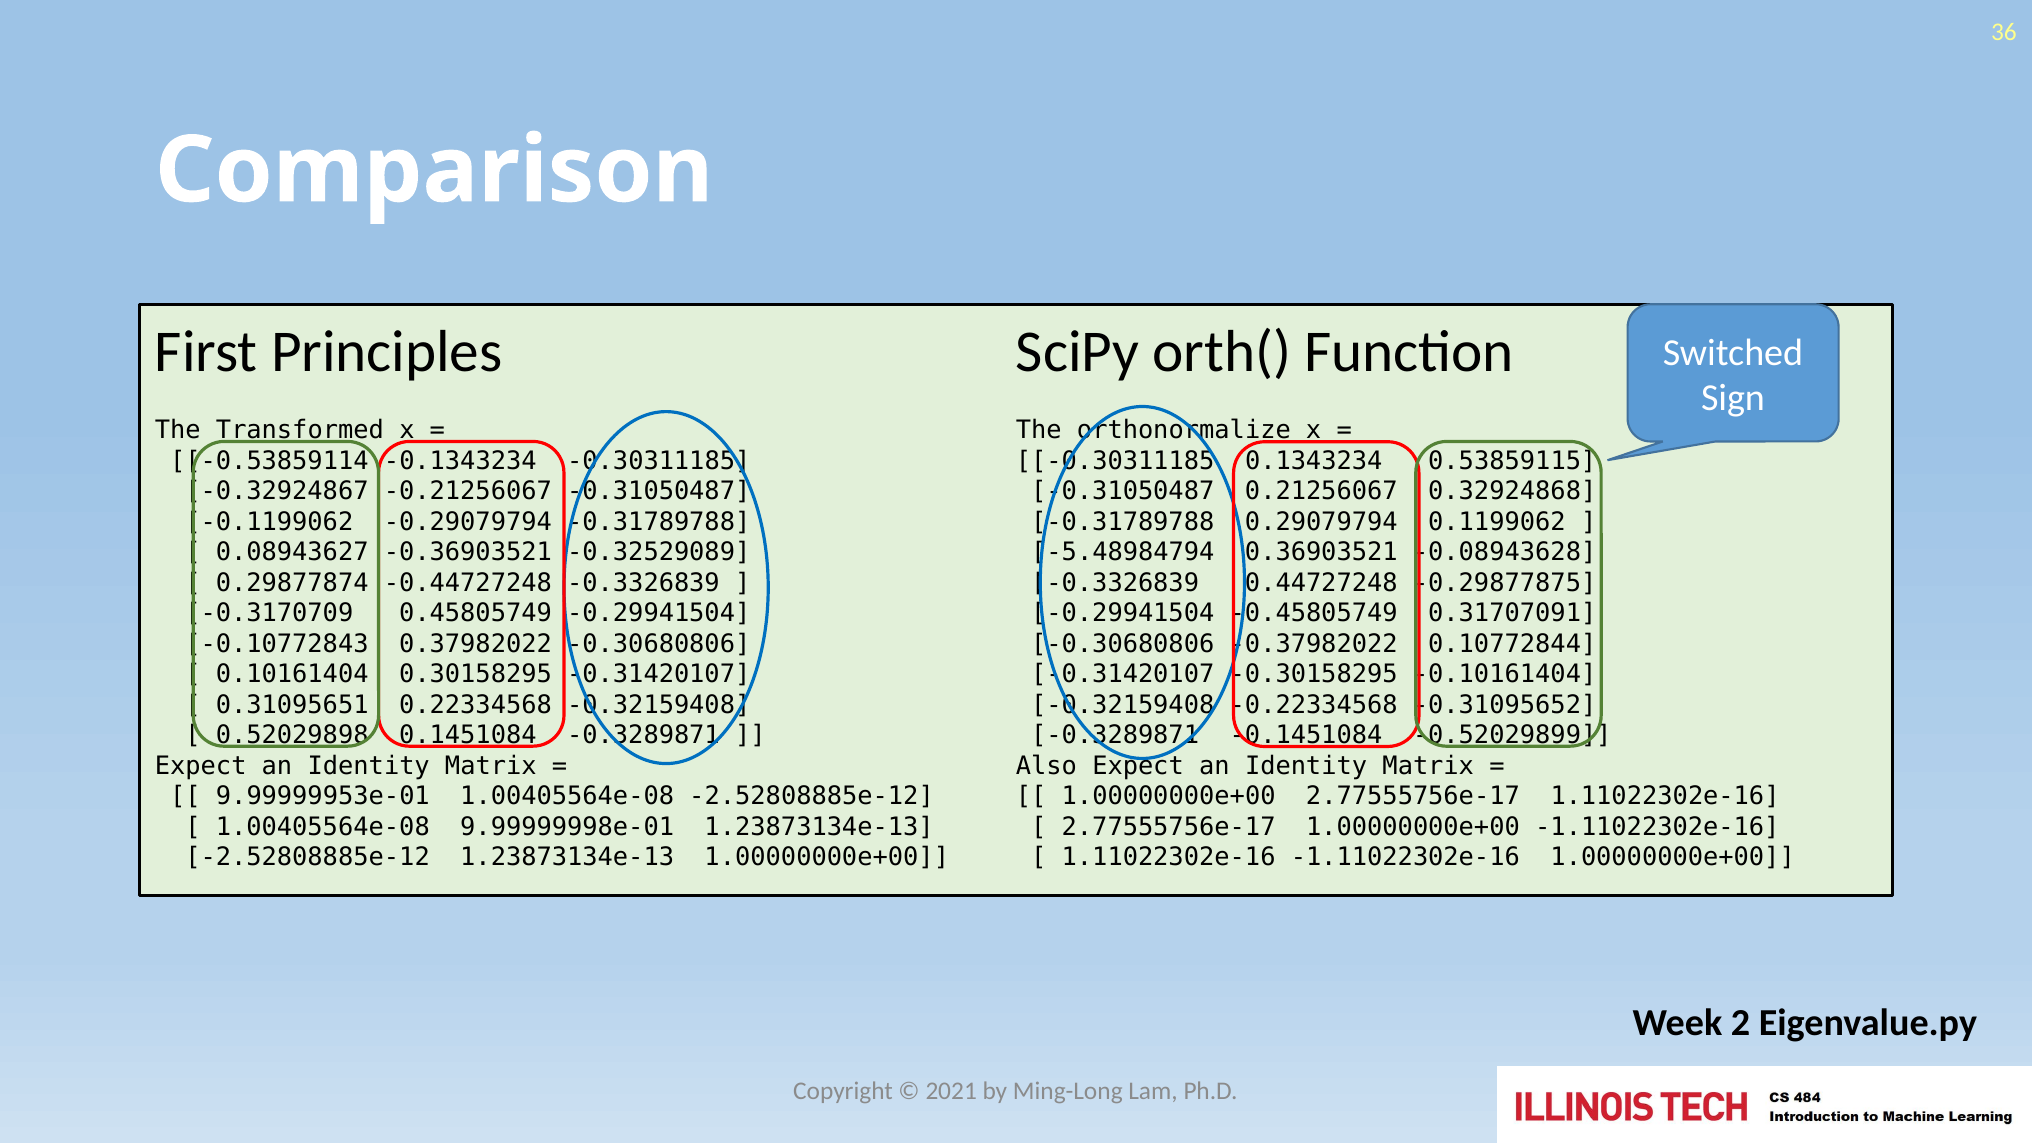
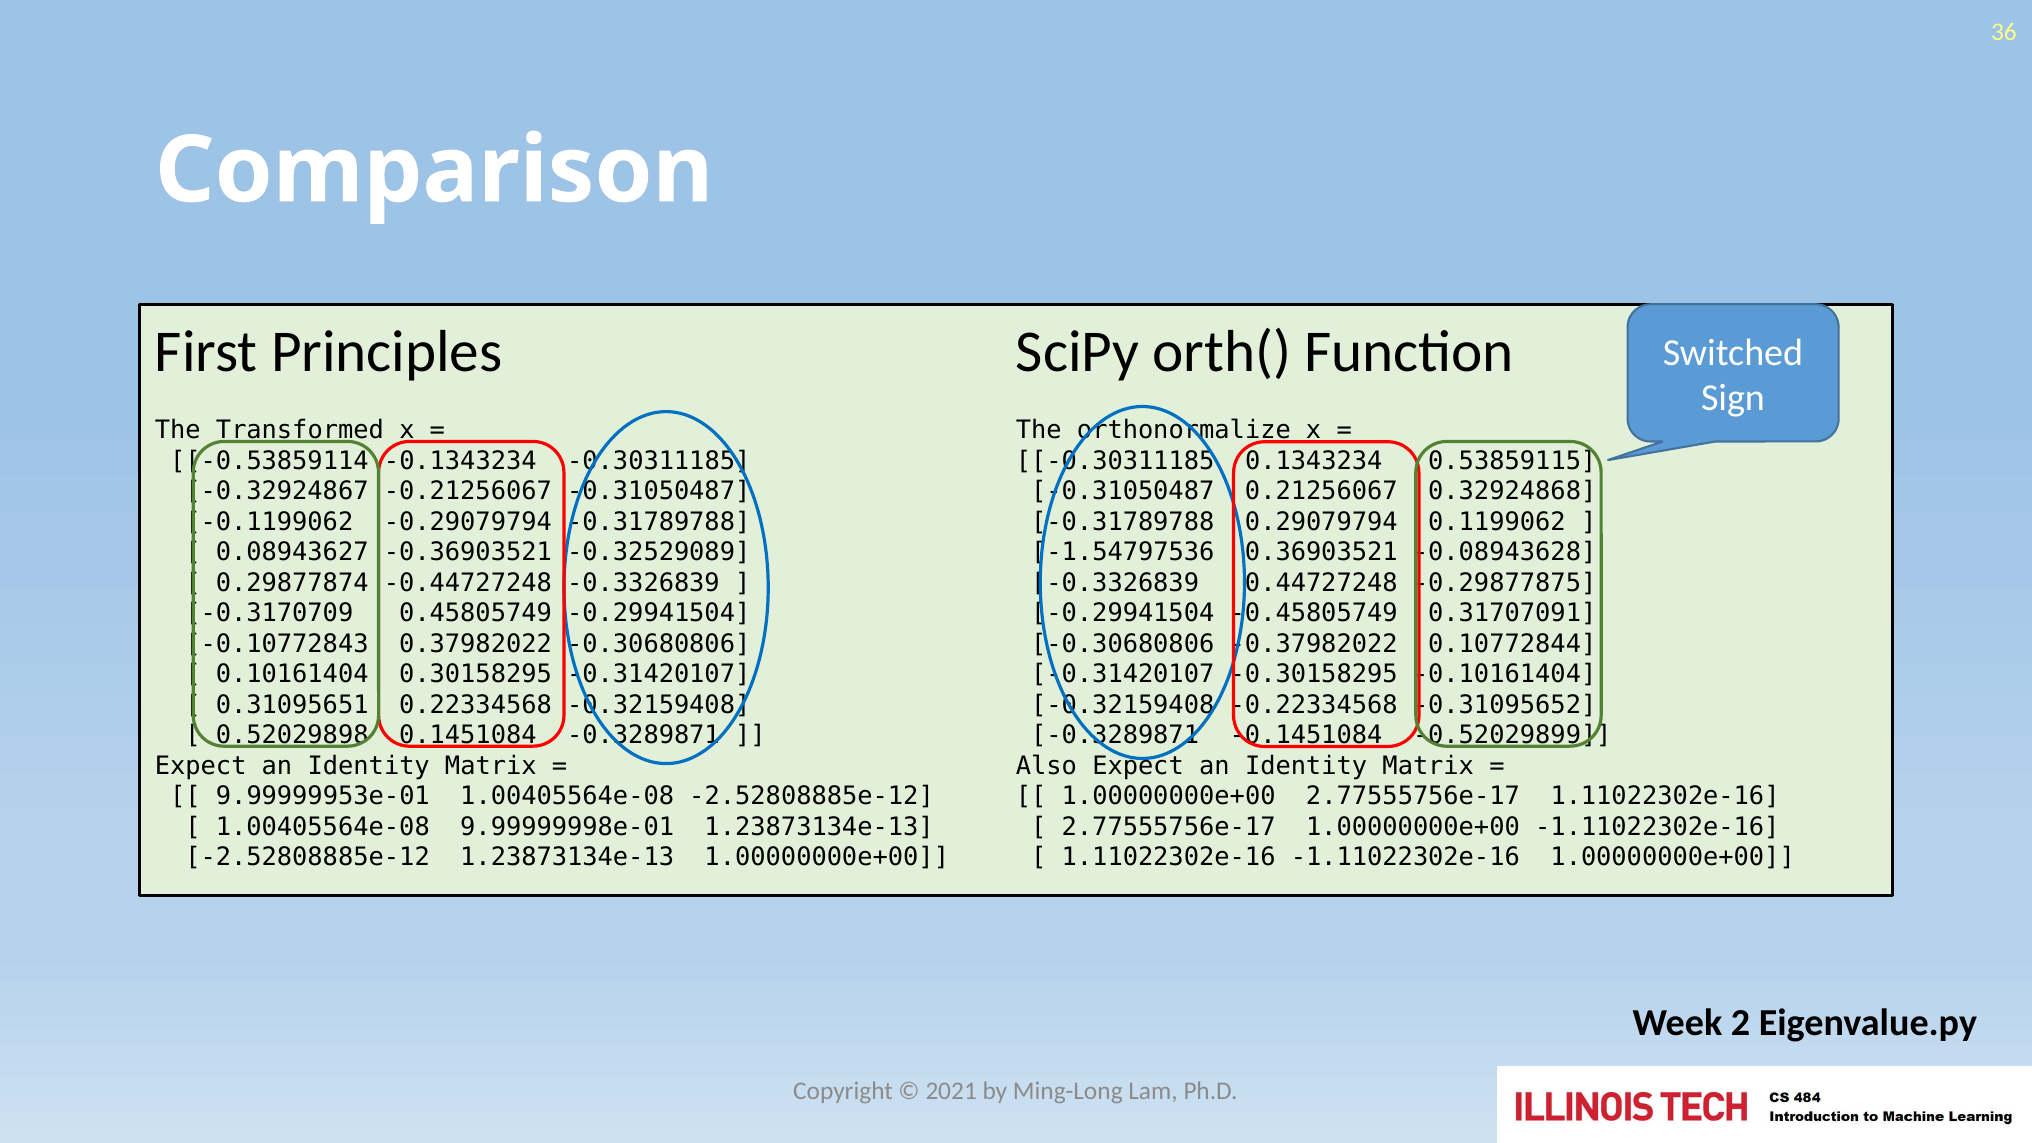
-5.48984794: -5.48984794 -> -1.54797536
